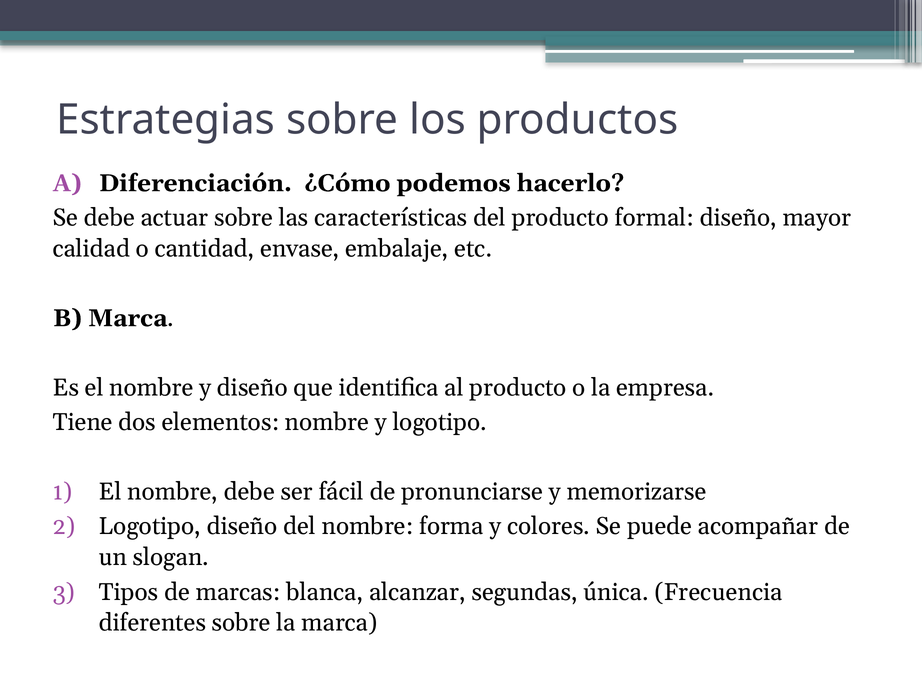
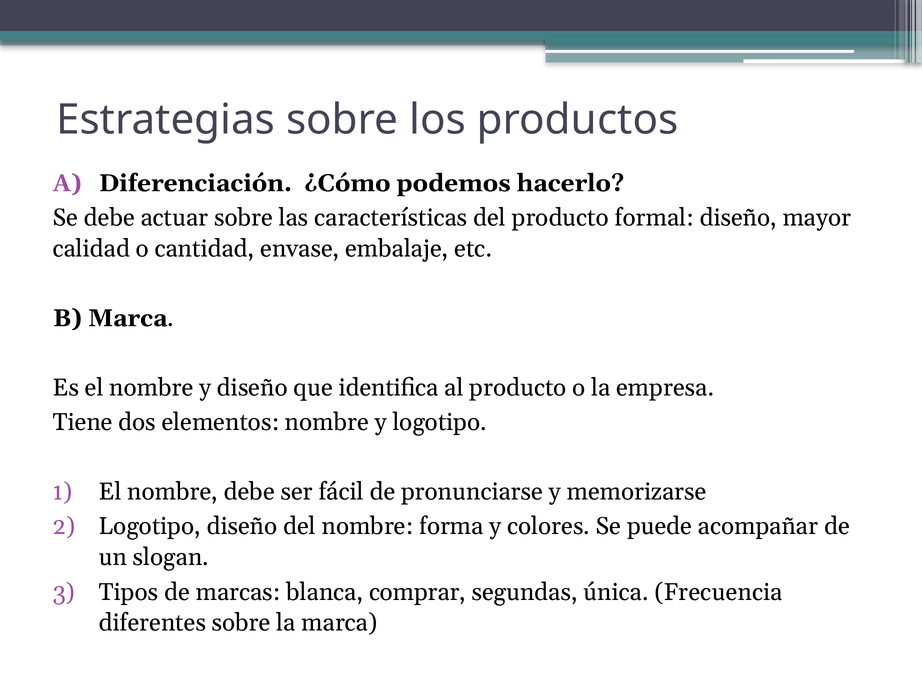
alcanzar: alcanzar -> comprar
